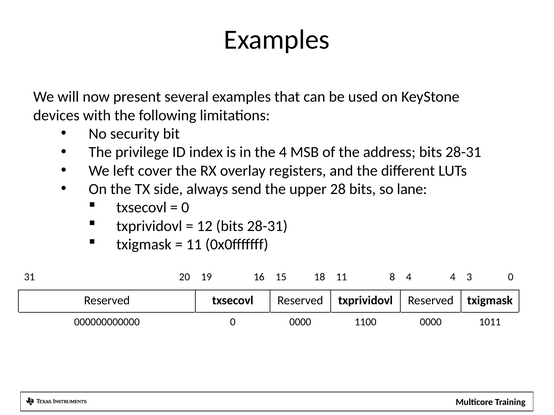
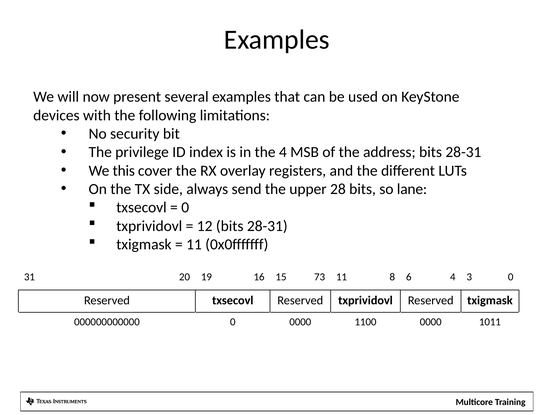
left: left -> this
18: 18 -> 73
8 4: 4 -> 6
